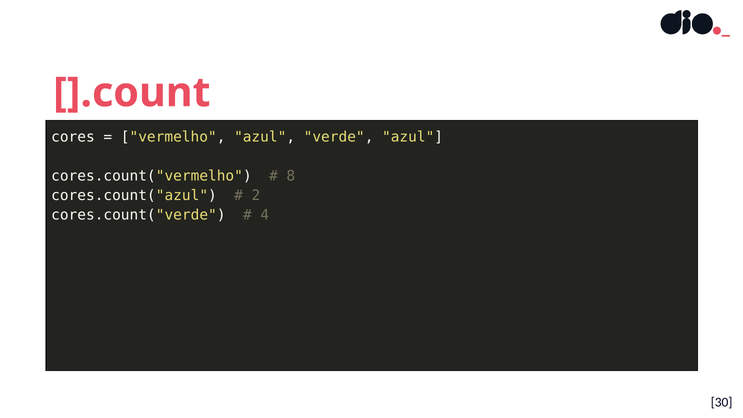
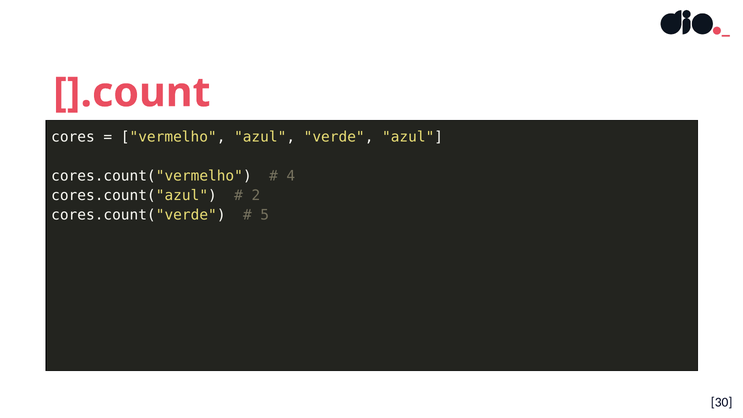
8: 8 -> 4
4: 4 -> 5
